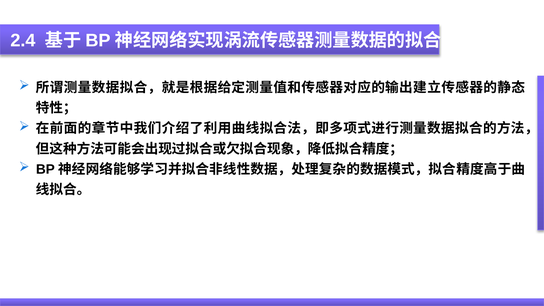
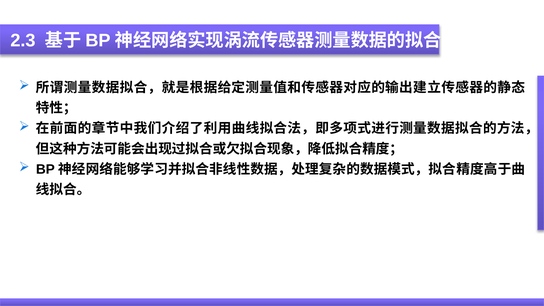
2.4: 2.4 -> 2.3
